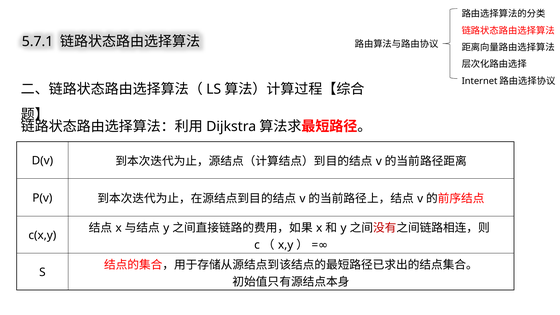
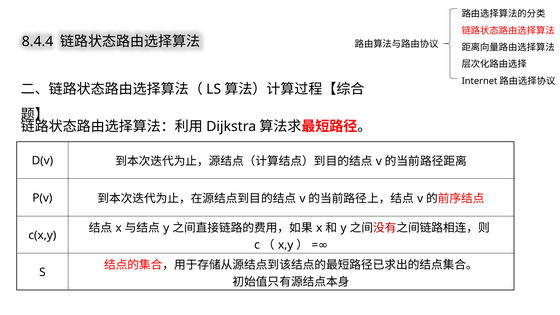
5.7.1: 5.7.1 -> 8.4.4
